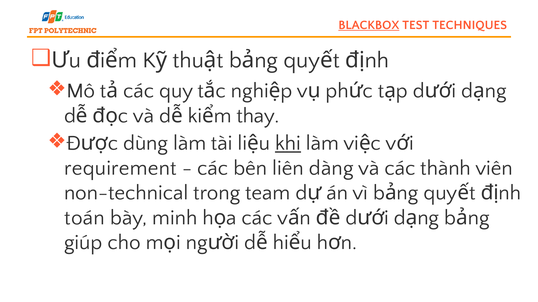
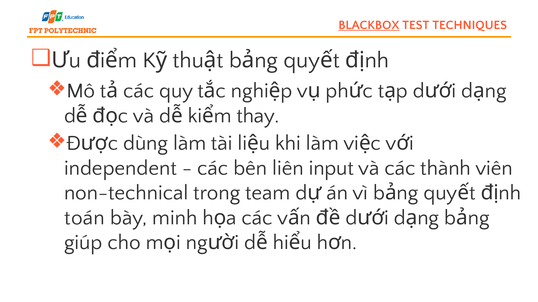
khi underline: present -> none
requirement: requirement -> independent
dàng: dàng -> input
